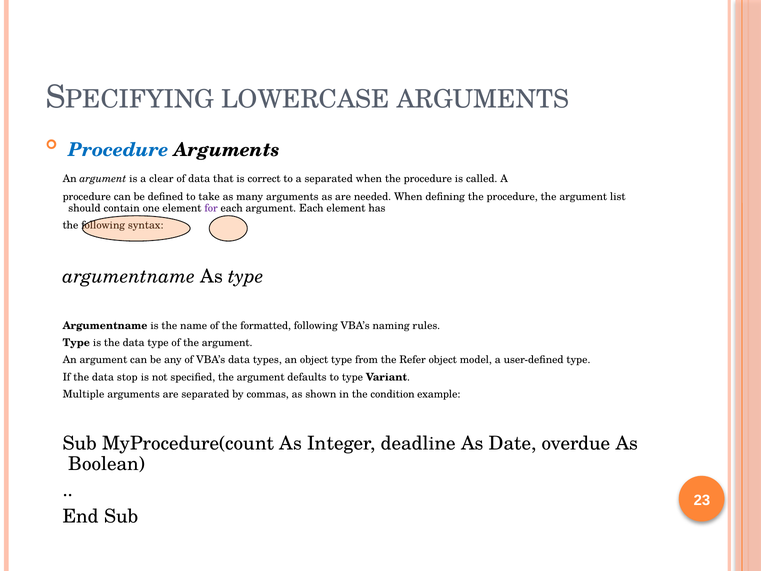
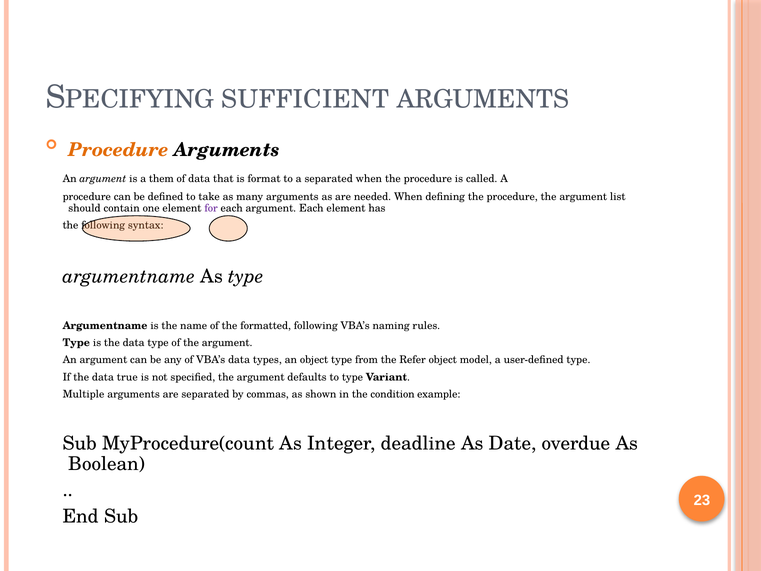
LOWERCASE: LOWERCASE -> SUFFICIENT
Procedure at (118, 150) colour: blue -> orange
clear: clear -> them
correct: correct -> format
stop: stop -> true
